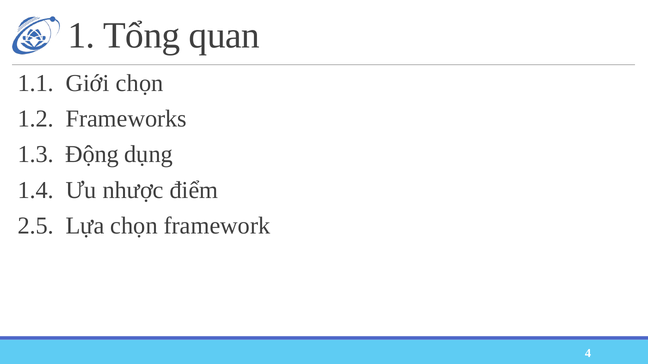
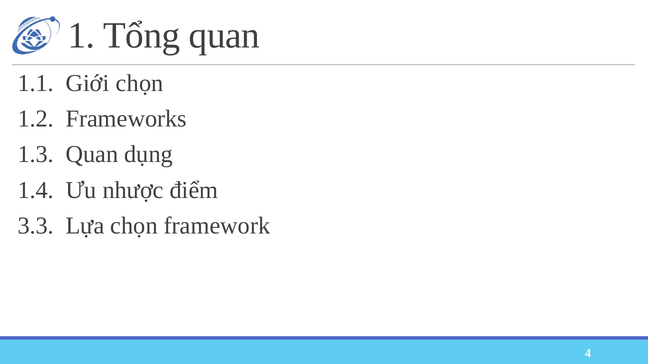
1.3 Động: Động -> Quan
2.5: 2.5 -> 3.3
